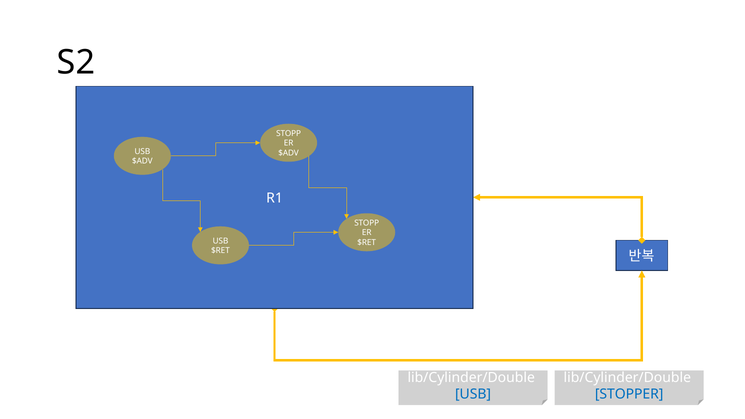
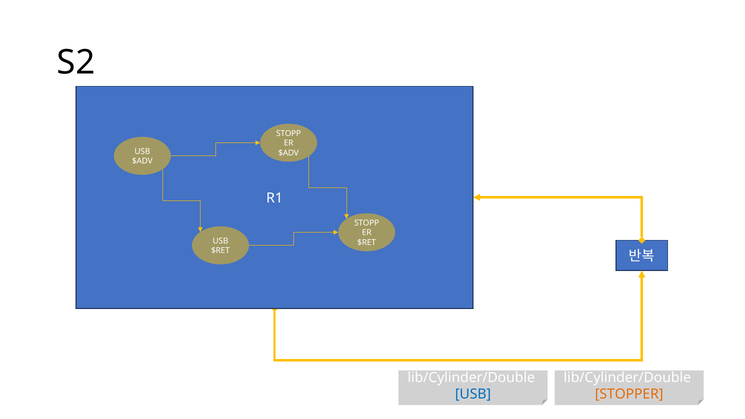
STOPPER colour: blue -> orange
